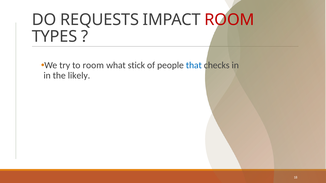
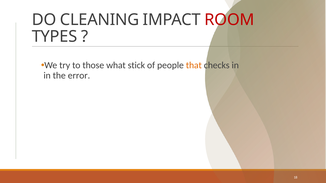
REQUESTS: REQUESTS -> CLEANING
to room: room -> those
that colour: blue -> orange
likely: likely -> error
